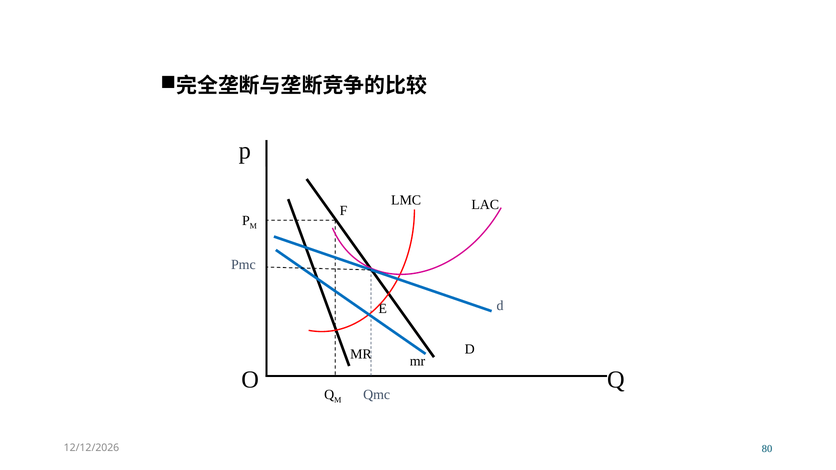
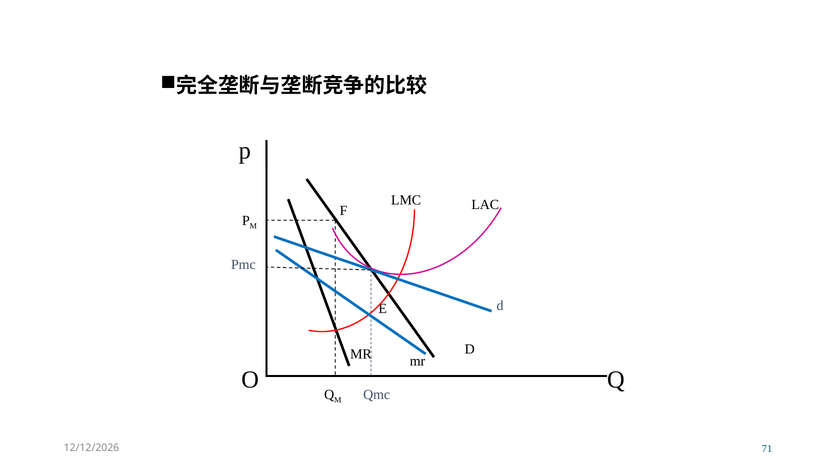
80: 80 -> 71
